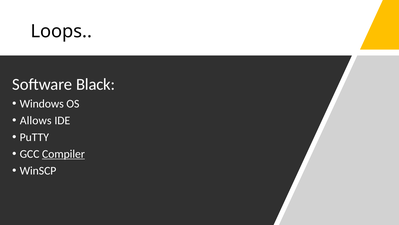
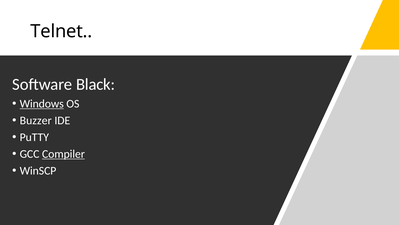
Loops: Loops -> Telnet
Windows underline: none -> present
Allows: Allows -> Buzzer
